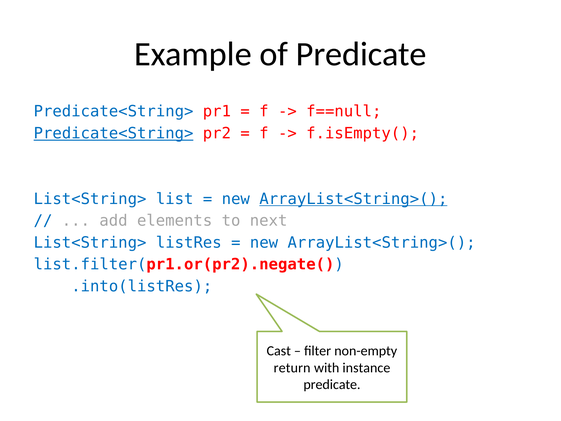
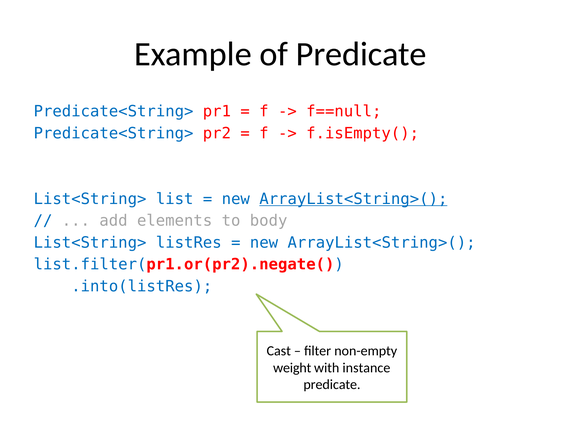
Predicate<String> at (114, 133) underline: present -> none
next: next -> body
return: return -> weight
